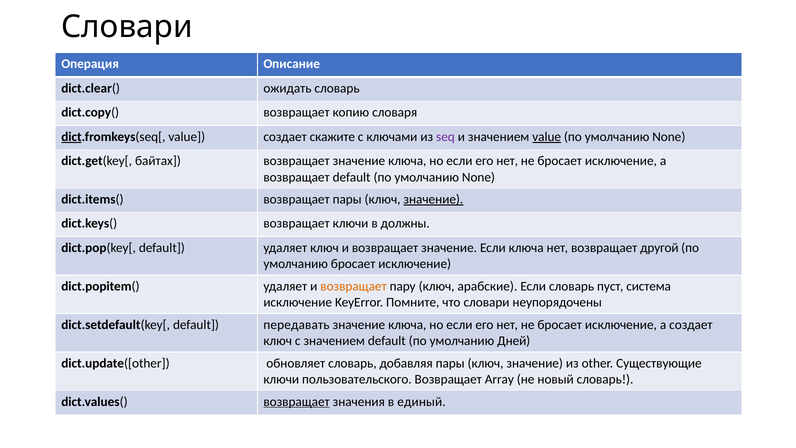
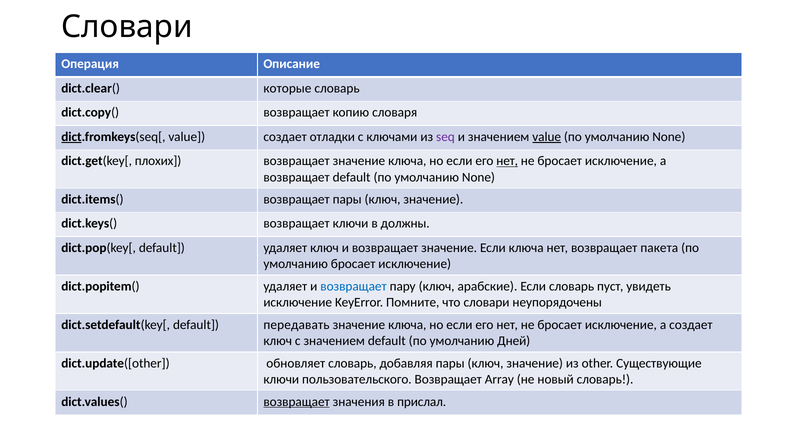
ожидать: ожидать -> которые
скажите: скажите -> отладки
байтах: байтах -> плохих
нет at (507, 161) underline: none -> present
значение at (433, 199) underline: present -> none
другой: другой -> пакета
возвращает at (353, 286) colour: orange -> blue
система: система -> увидеть
единый: единый -> прислал
